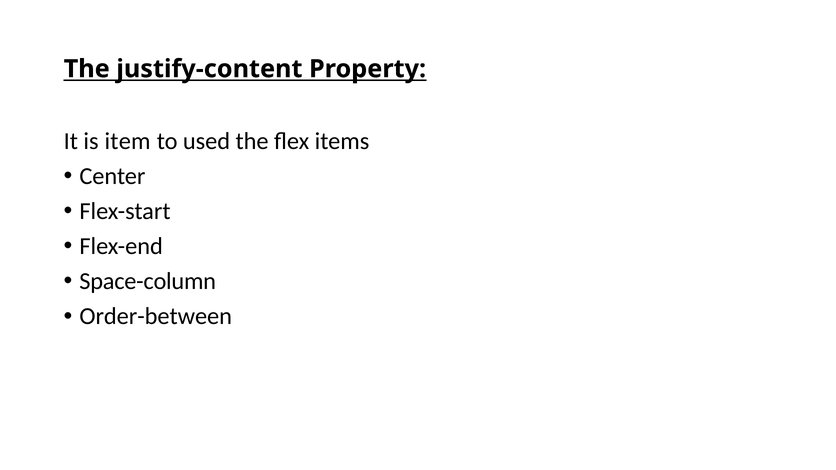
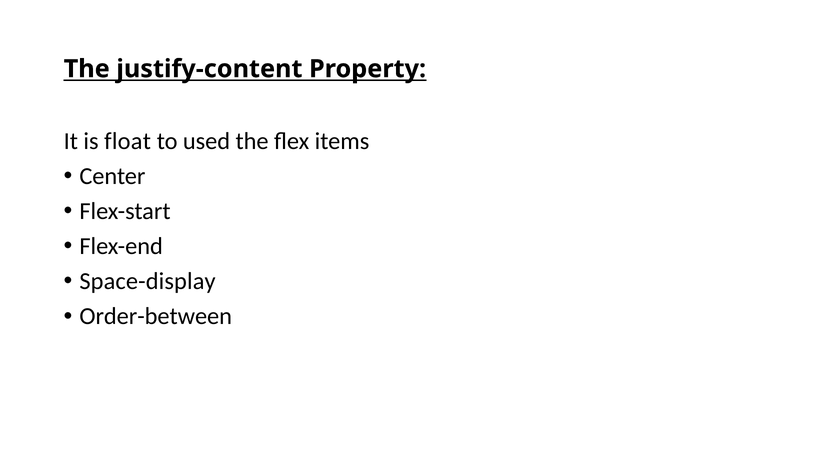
item: item -> float
Space-column: Space-column -> Space-display
